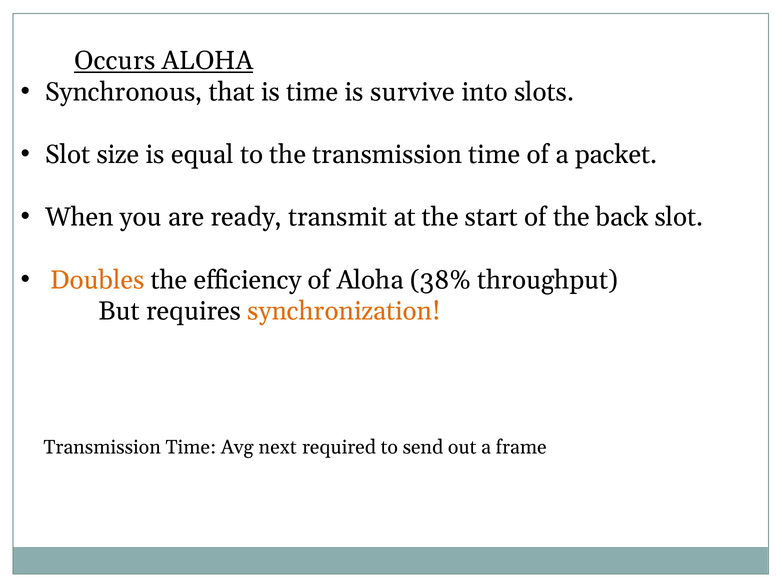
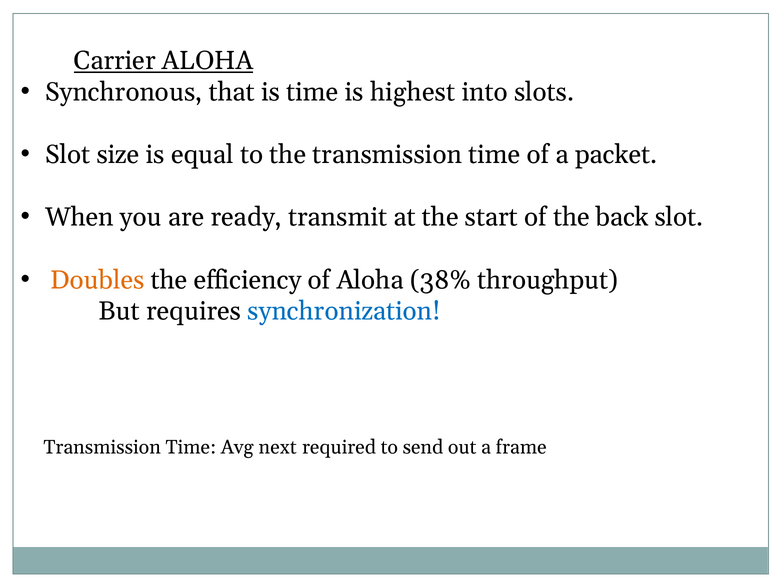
Occurs: Occurs -> Carrier
survive: survive -> highest
synchronization colour: orange -> blue
